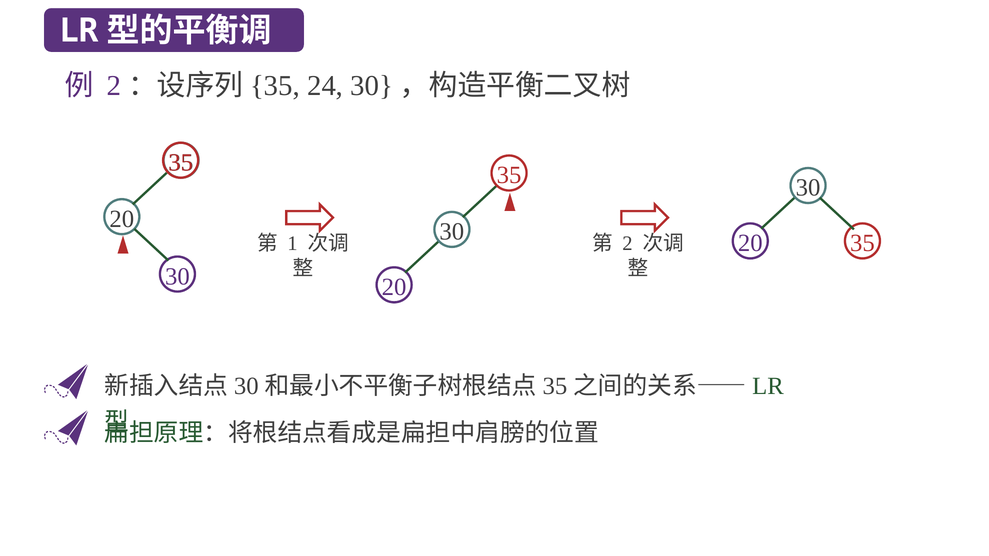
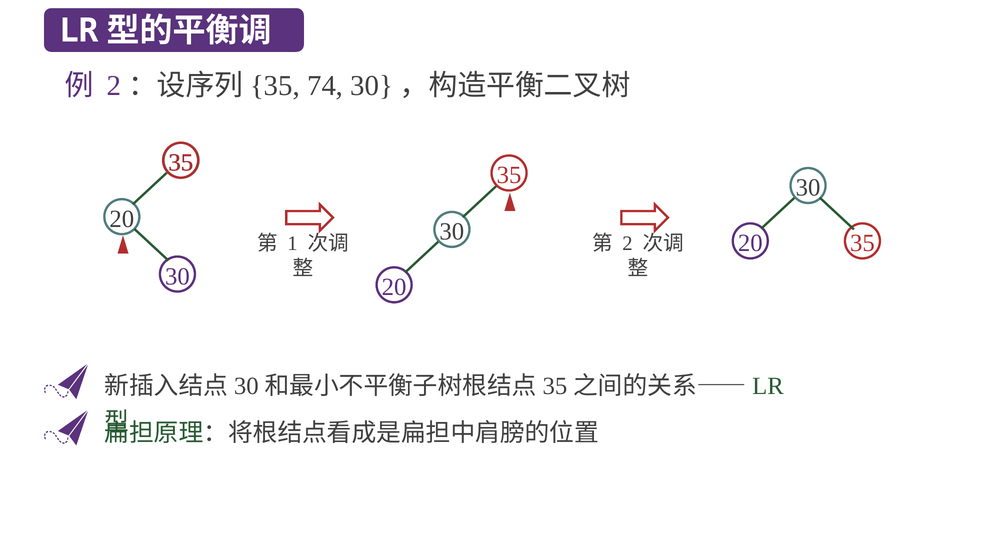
24: 24 -> 74
